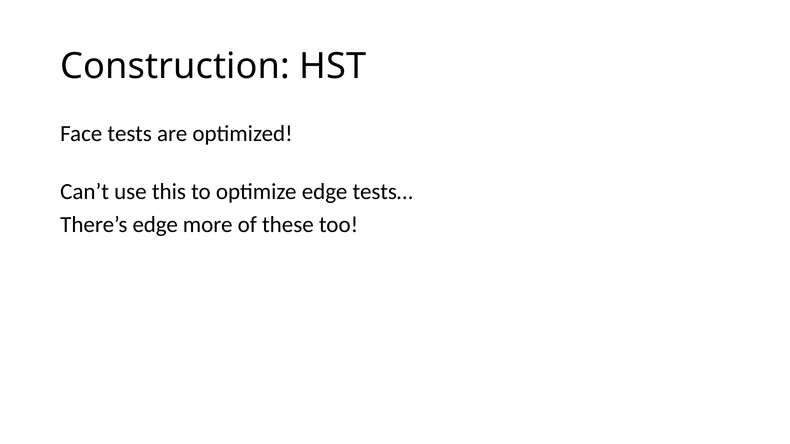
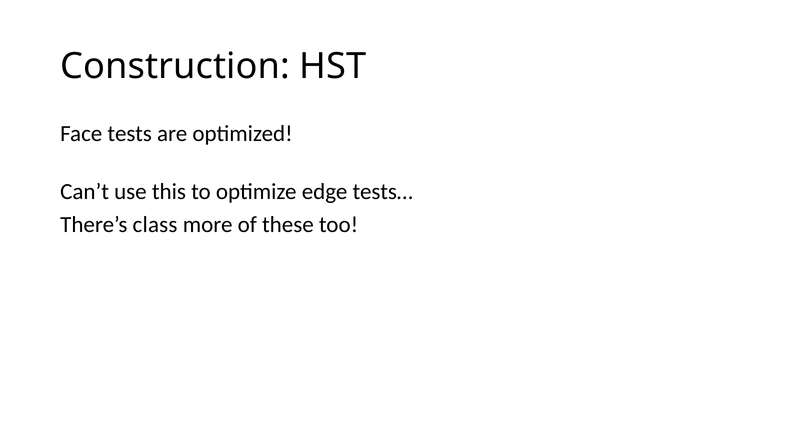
There’s edge: edge -> class
